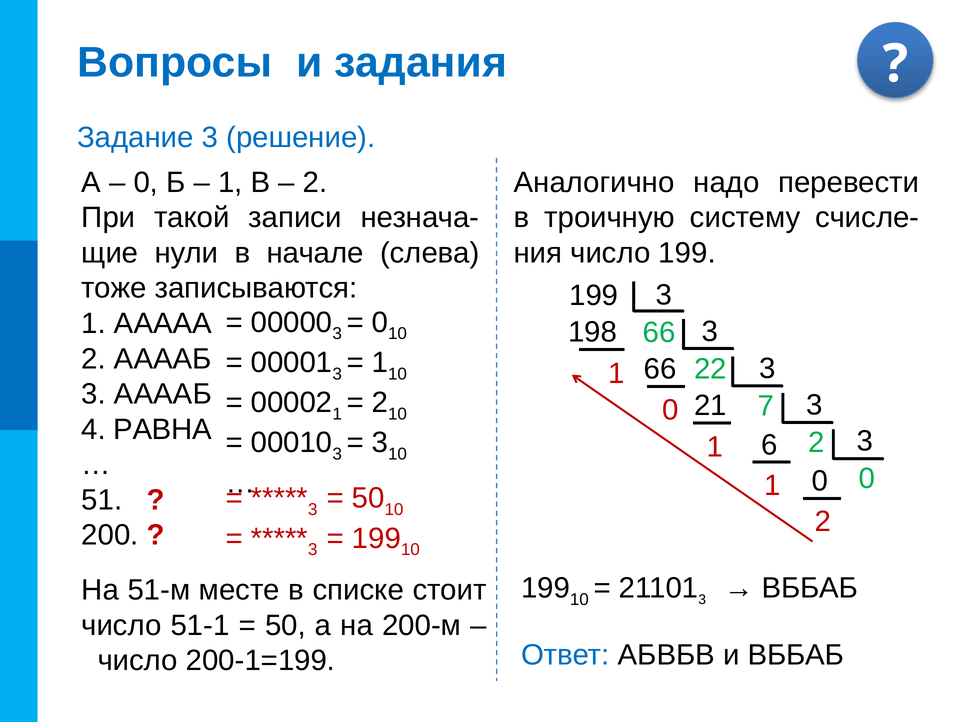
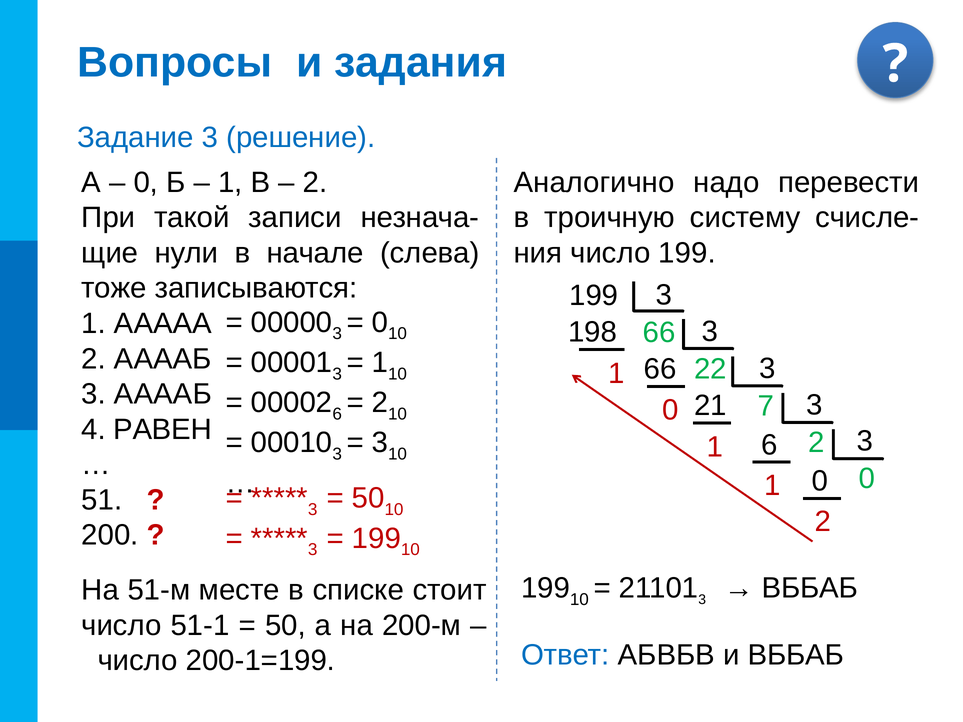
1 at (337, 414): 1 -> 6
РАВНА: РАВНА -> РАВЕН
